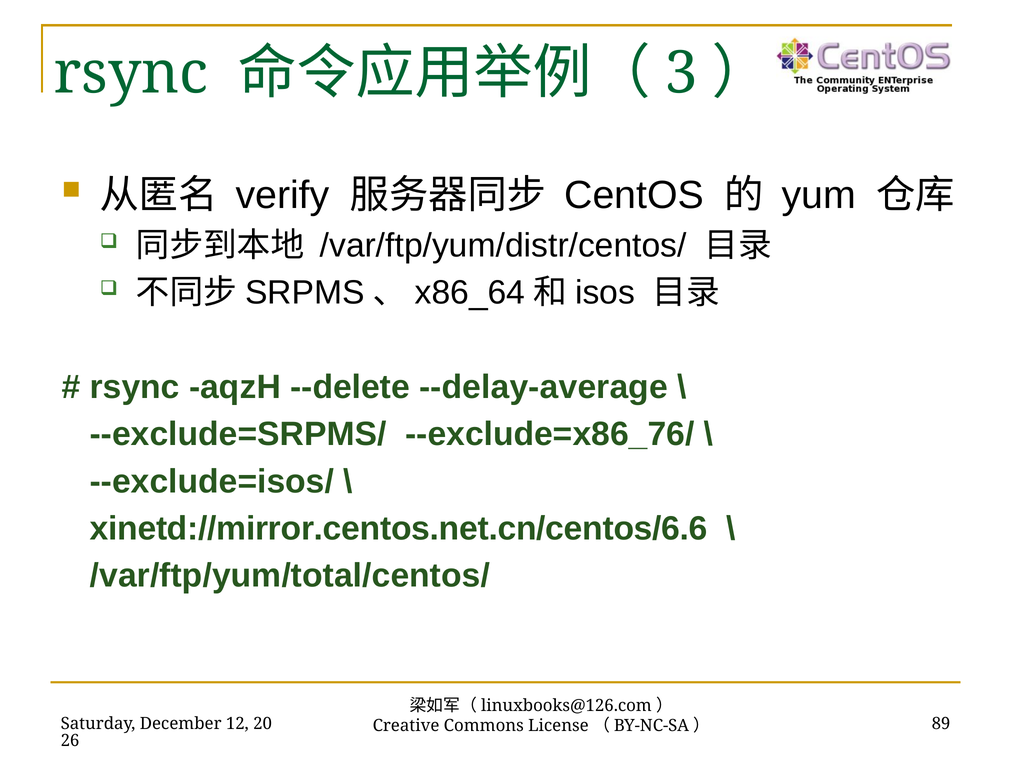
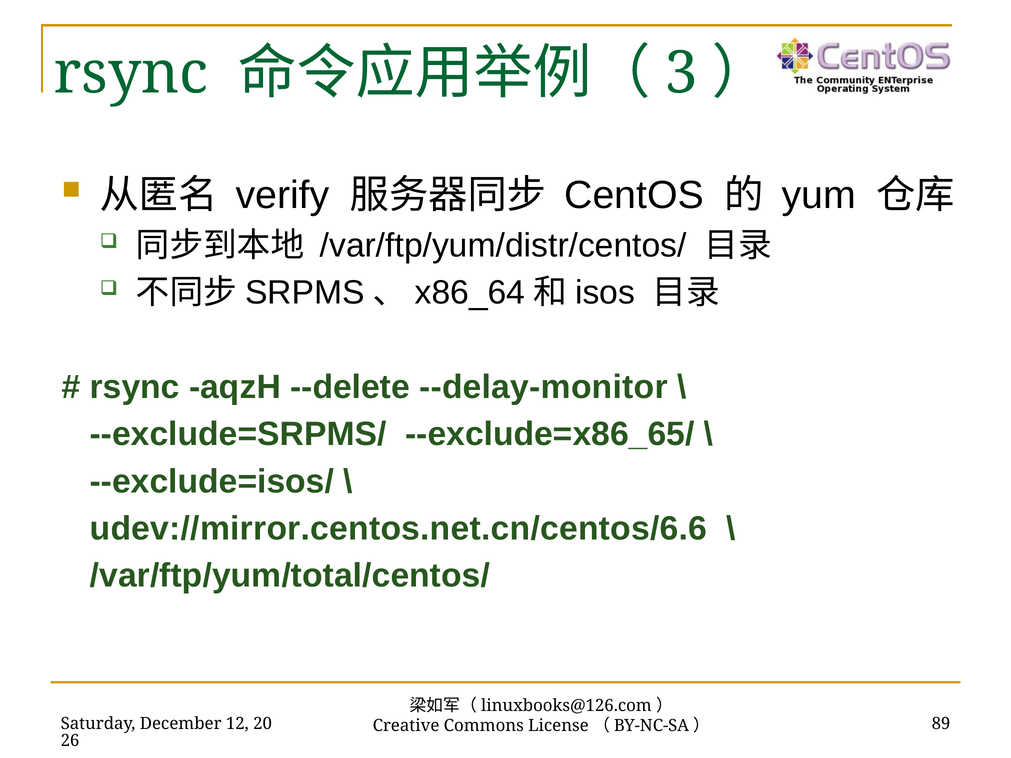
--delay-average: --delay-average -> --delay-monitor
--exclude=x86_76/: --exclude=x86_76/ -> --exclude=x86_65/
xinetd://mirror.centos.net.cn/centos/6.6: xinetd://mirror.centos.net.cn/centos/6.6 -> udev://mirror.centos.net.cn/centos/6.6
